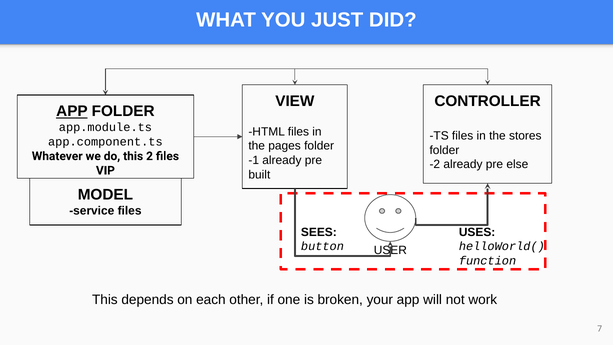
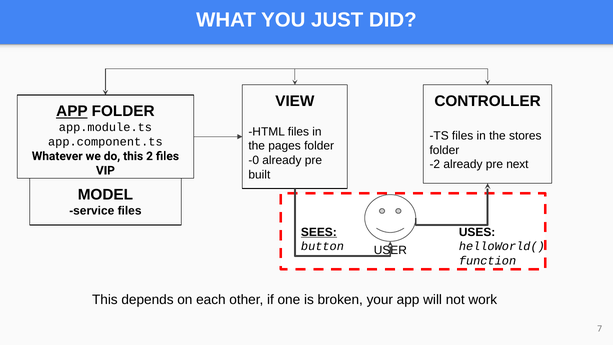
-1: -1 -> -0
else: else -> next
SEES underline: none -> present
